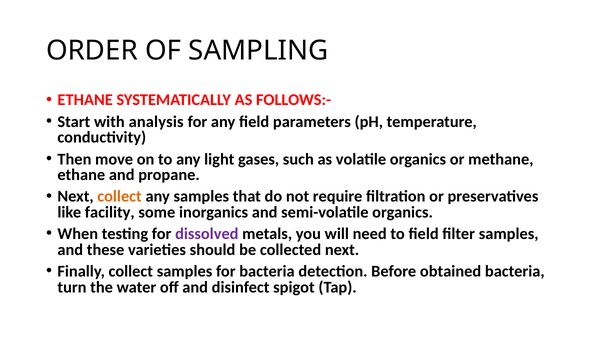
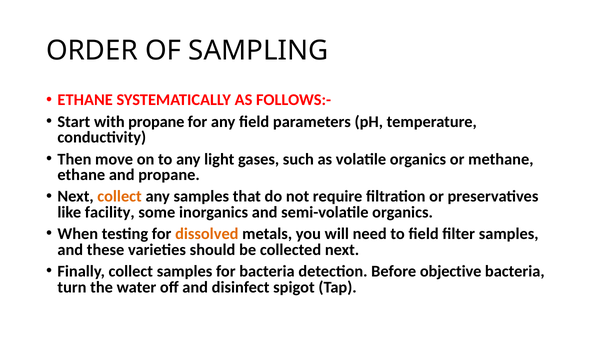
with analysis: analysis -> propane
dissolved colour: purple -> orange
obtained: obtained -> objective
